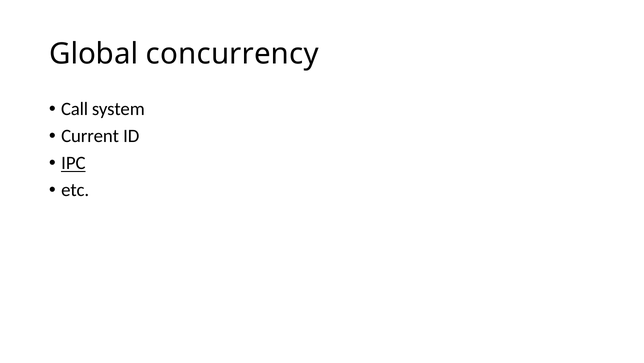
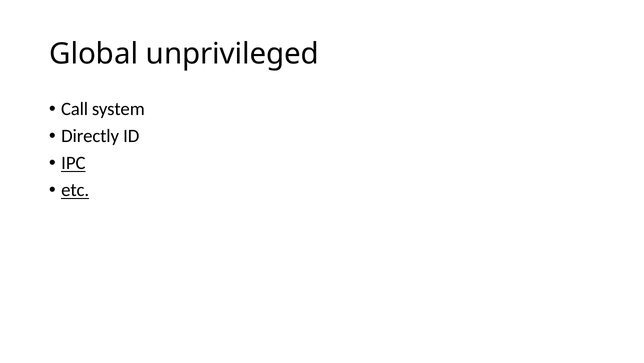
concurrency: concurrency -> unprivileged
Current: Current -> Directly
etc underline: none -> present
